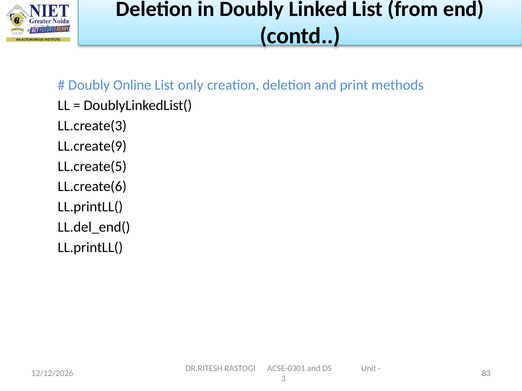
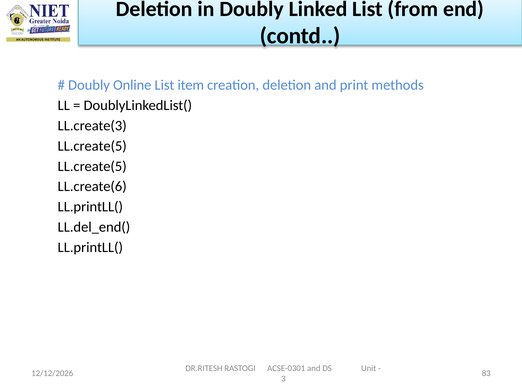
only: only -> item
LL.create(9 at (92, 146): LL.create(9 -> LL.create(5
